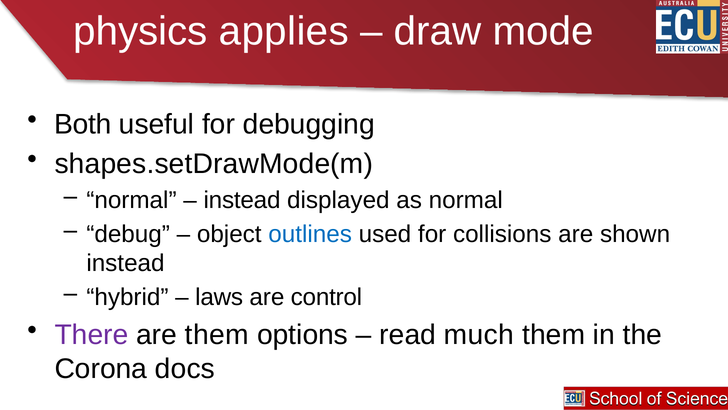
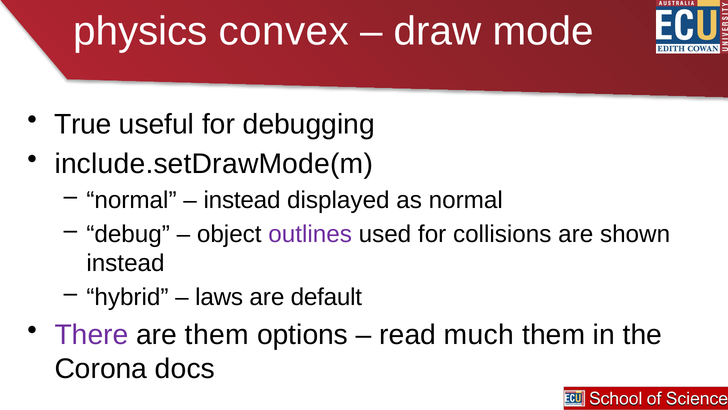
applies: applies -> convex
Both: Both -> True
shapes.setDrawMode(m: shapes.setDrawMode(m -> include.setDrawMode(m
outlines colour: blue -> purple
control: control -> default
